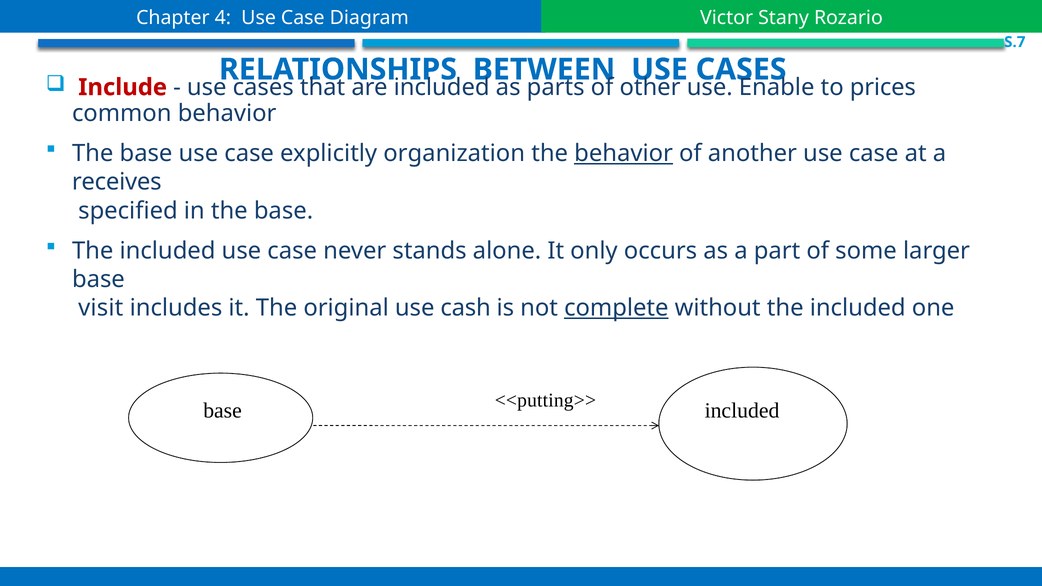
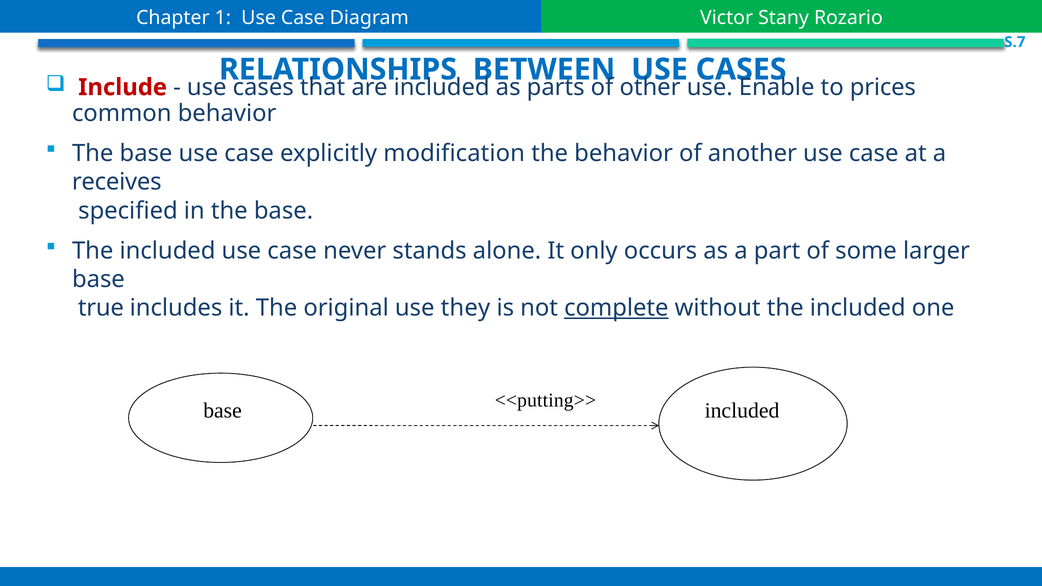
4: 4 -> 1
organization: organization -> modification
behavior at (624, 153) underline: present -> none
visit: visit -> true
cash: cash -> they
